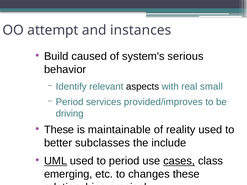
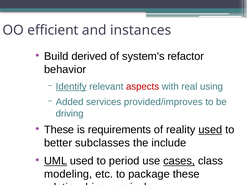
attempt: attempt -> efficient
caused: caused -> derived
serious: serious -> refactor
Identify underline: none -> present
aspects colour: black -> red
small: small -> using
Period at (70, 102): Period -> Added
maintainable: maintainable -> requirements
used at (210, 130) underline: none -> present
emerging: emerging -> modeling
changes: changes -> package
